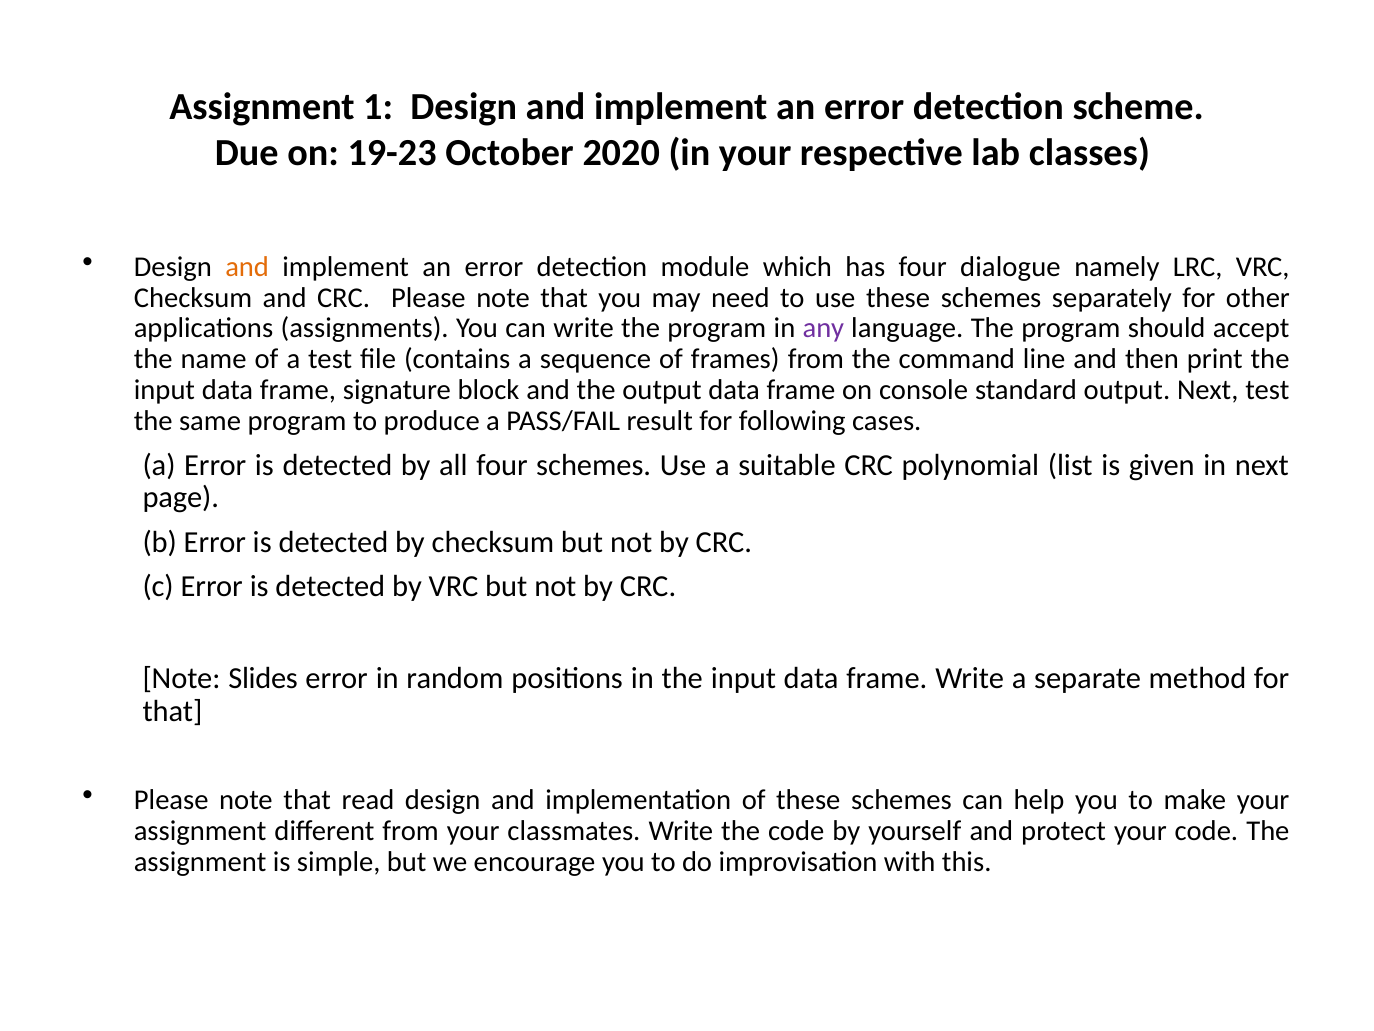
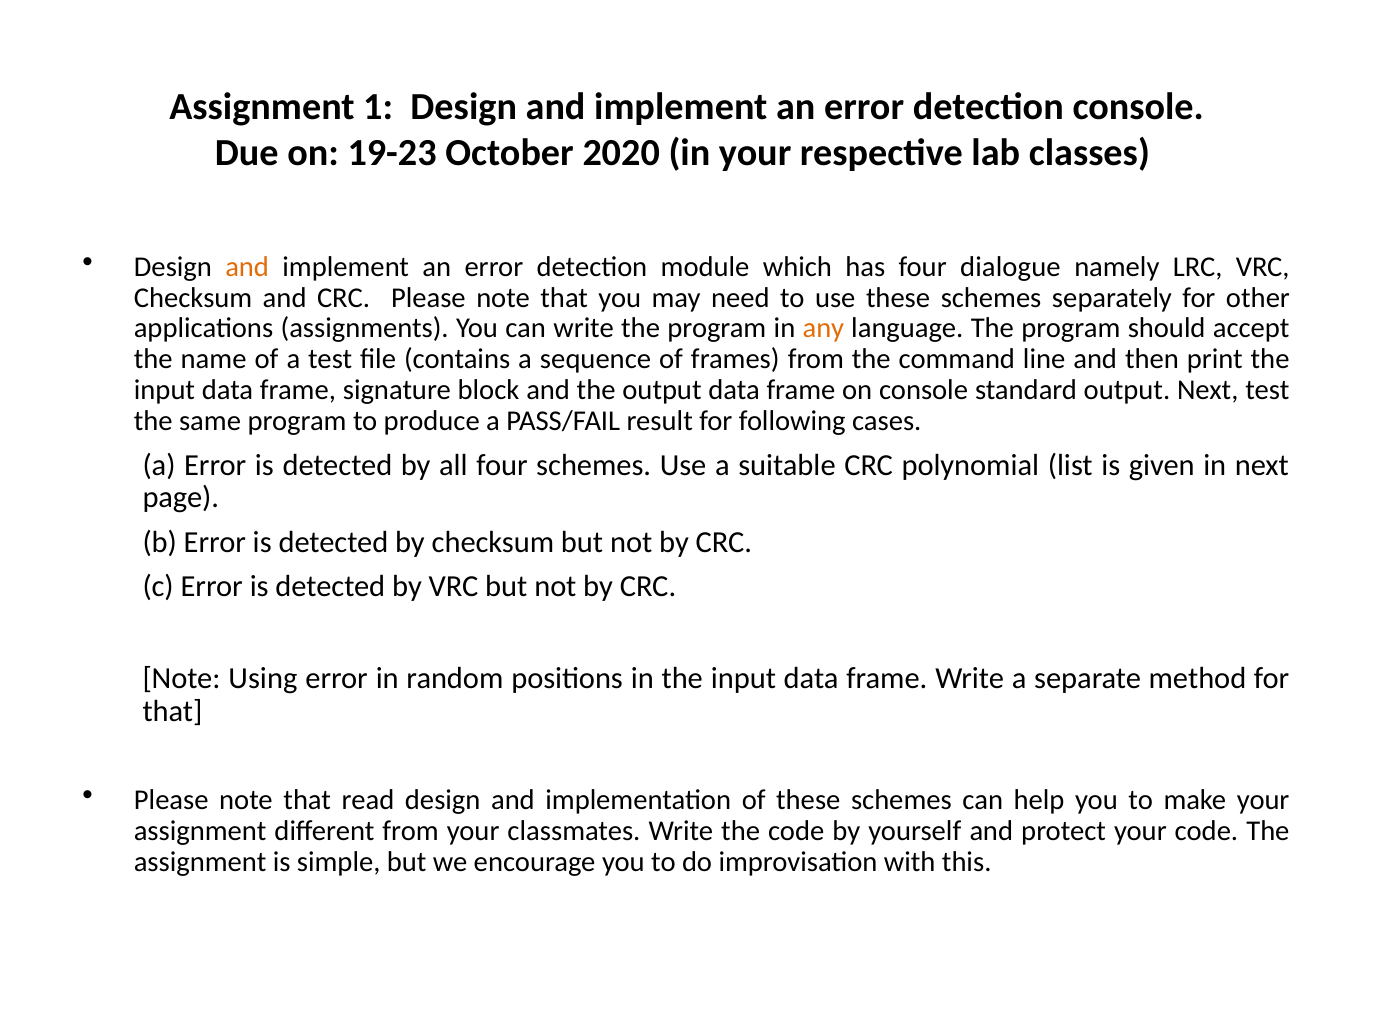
detection scheme: scheme -> console
any colour: purple -> orange
Slides: Slides -> Using
